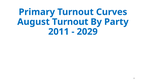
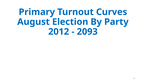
August Turnout: Turnout -> Election
2011: 2011 -> 2012
2029: 2029 -> 2093
